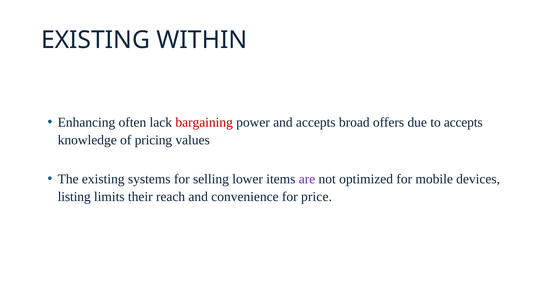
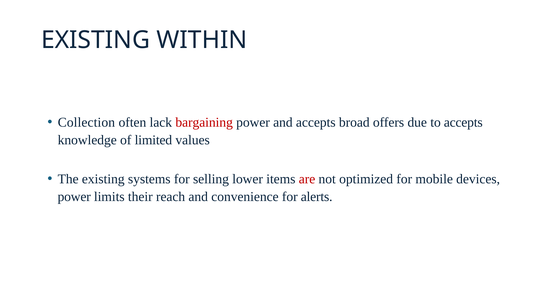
Enhancing: Enhancing -> Collection
pricing: pricing -> limited
are colour: purple -> red
listing at (74, 197): listing -> power
price: price -> alerts
